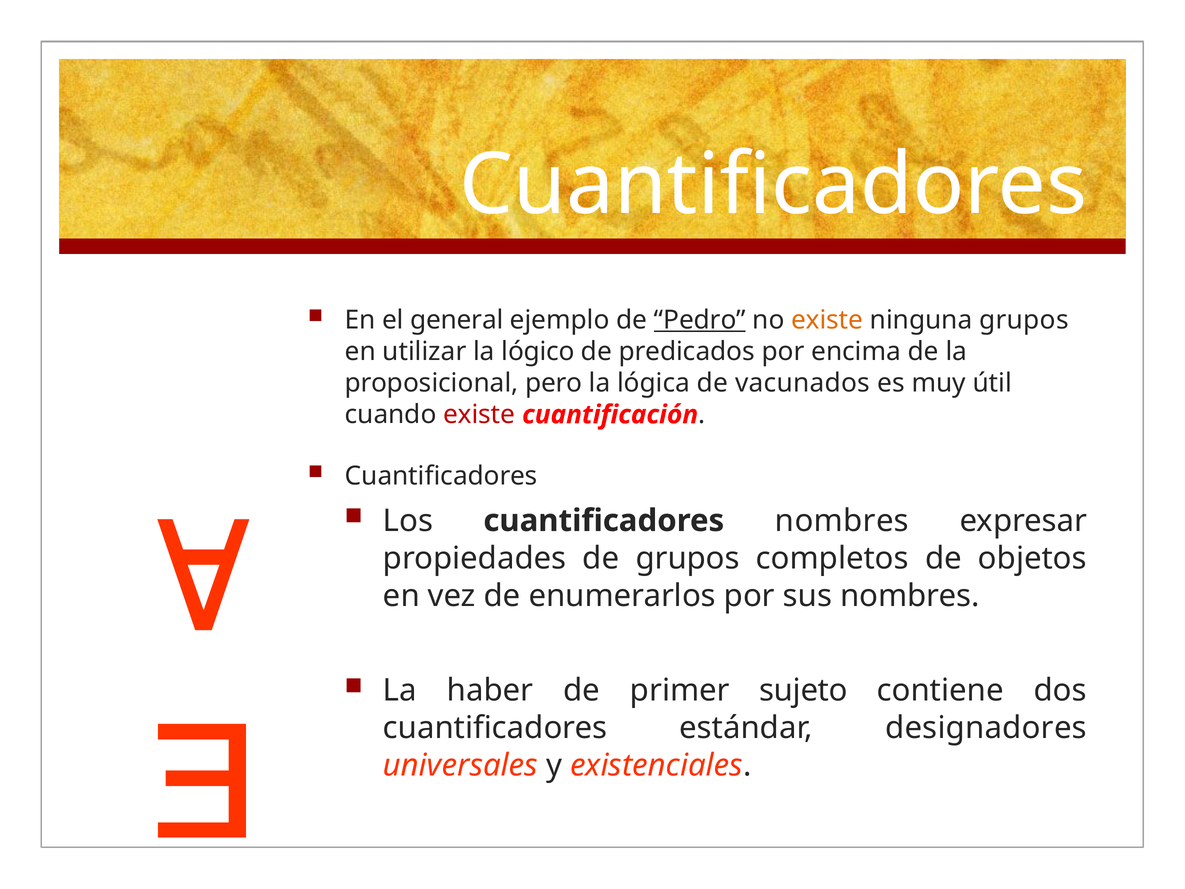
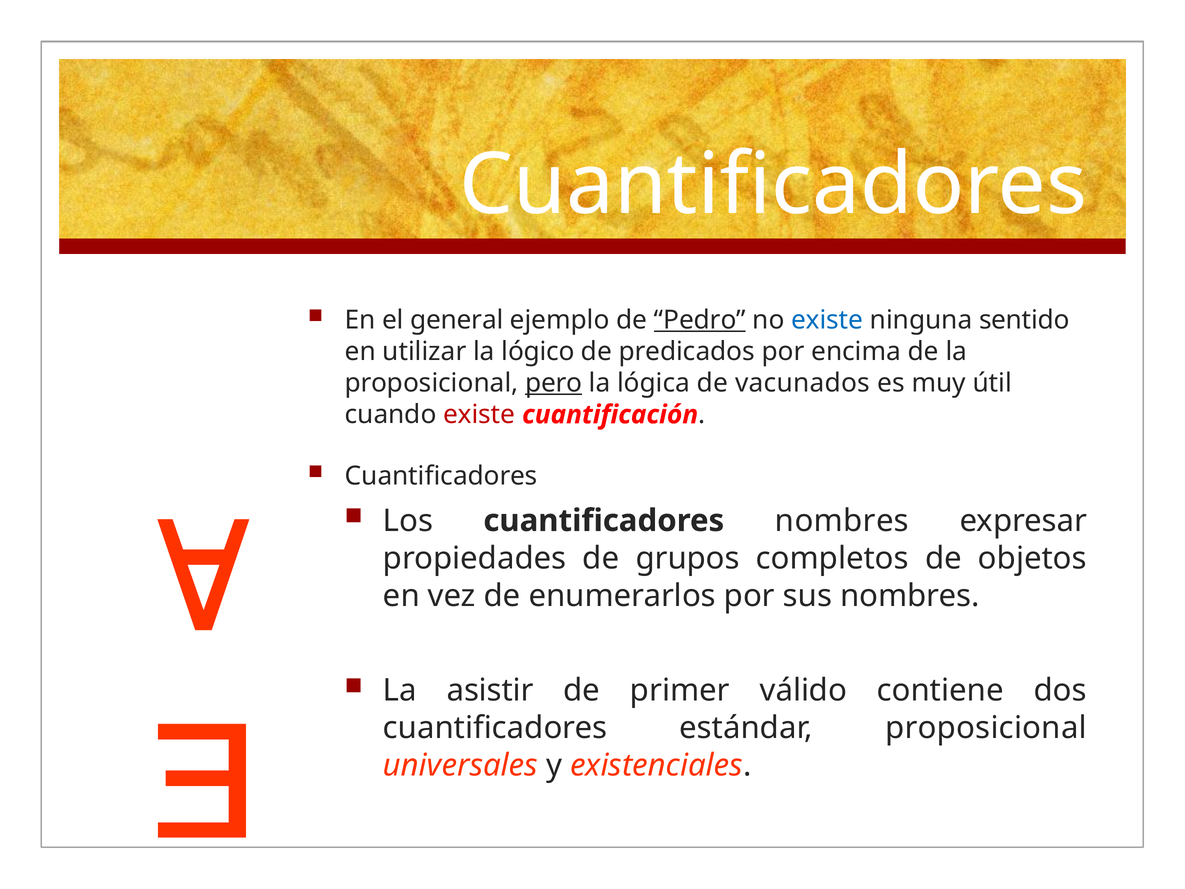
existe at (827, 320) colour: orange -> blue
ninguna grupos: grupos -> sentido
pero underline: none -> present
haber: haber -> asistir
sujeto: sujeto -> válido
estándar designadores: designadores -> proposicional
